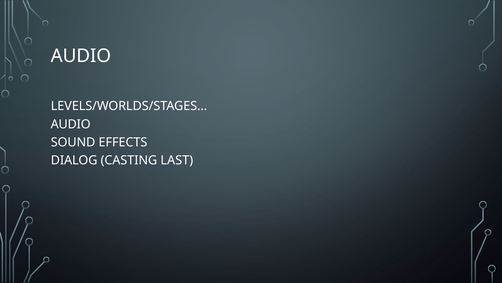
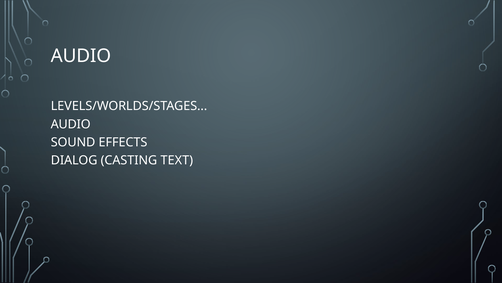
LAST: LAST -> TEXT
